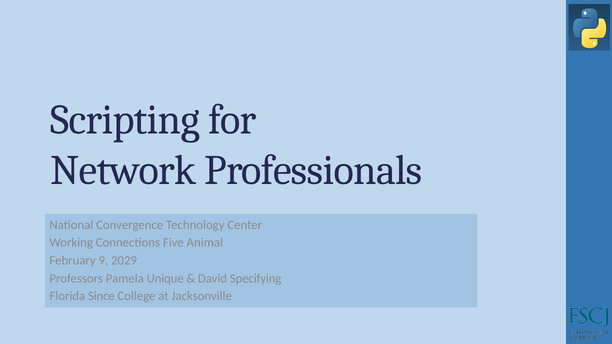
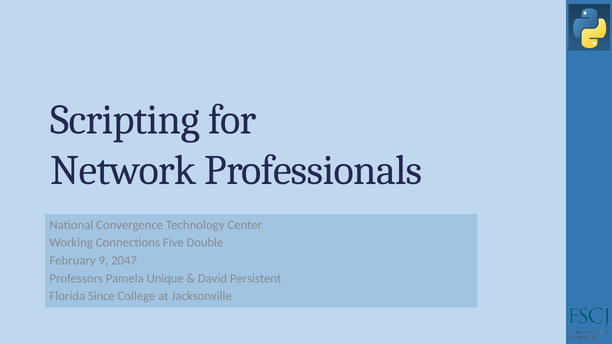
Animal: Animal -> Double
2029: 2029 -> 2047
Specifying: Specifying -> Persistent
